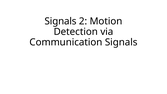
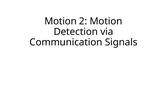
Signals at (61, 21): Signals -> Motion
